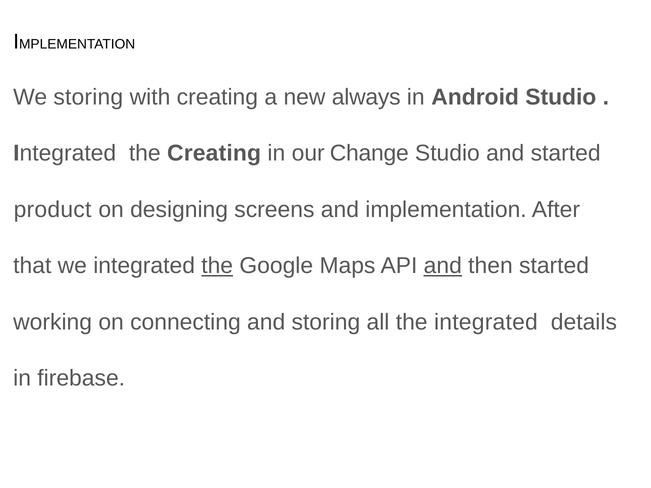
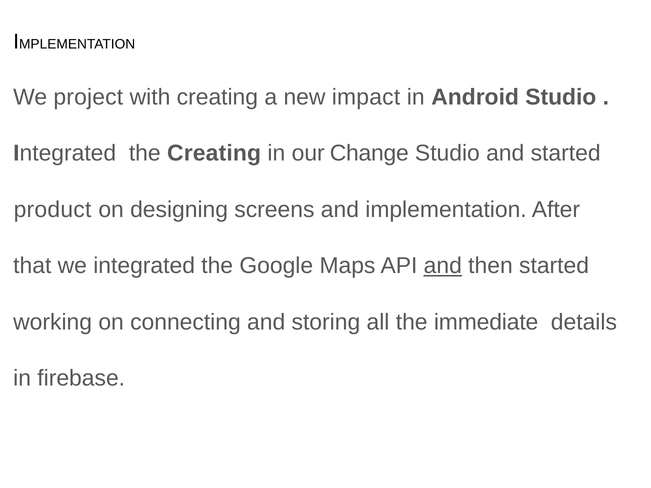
We storing: storing -> project
always: always -> impact
the at (217, 266) underline: present -> none
the integrated: integrated -> immediate
